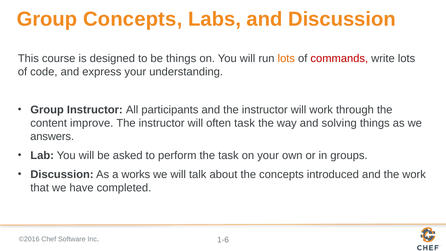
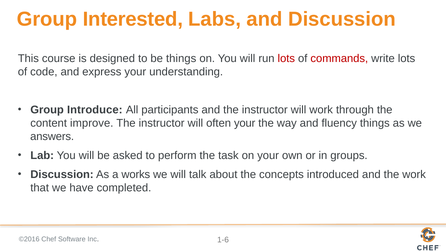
Group Concepts: Concepts -> Interested
lots at (286, 58) colour: orange -> red
Group Instructor: Instructor -> Introduce
often task: task -> your
solving: solving -> fluency
